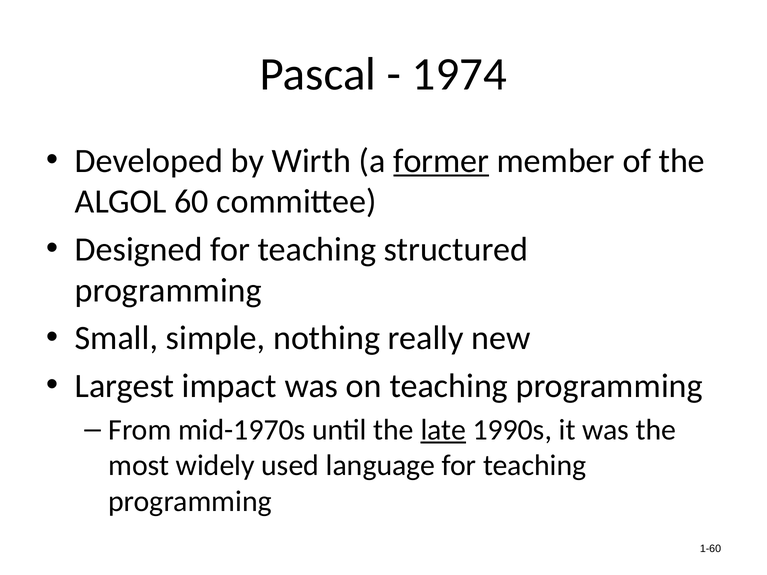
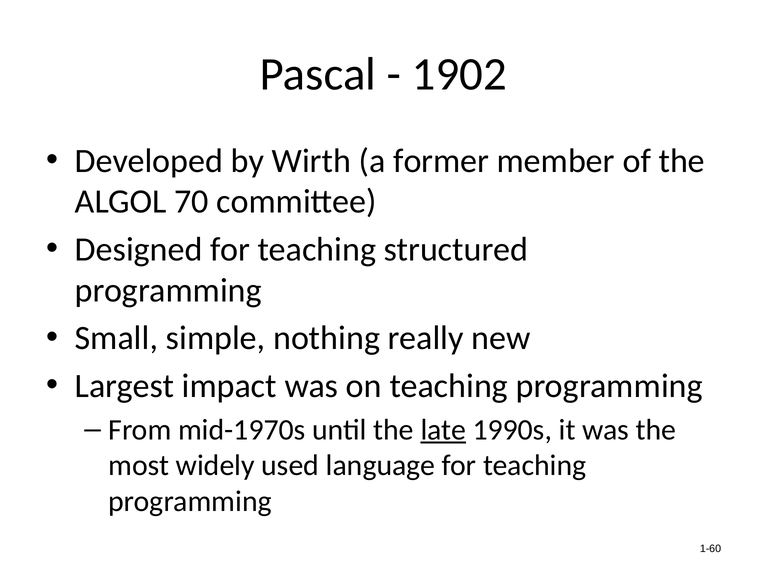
1974: 1974 -> 1902
former underline: present -> none
60: 60 -> 70
